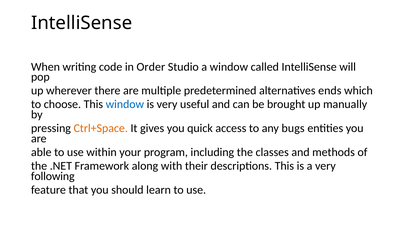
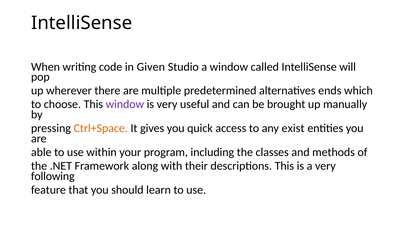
Order: Order -> Given
window at (125, 104) colour: blue -> purple
bugs: bugs -> exist
